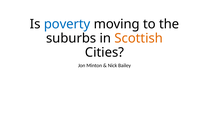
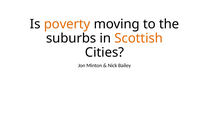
poverty colour: blue -> orange
